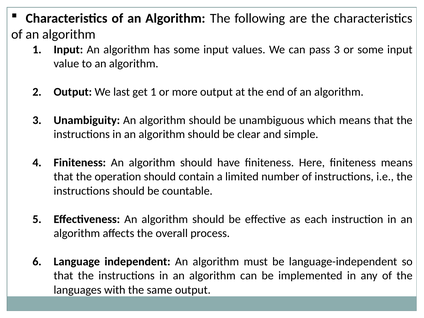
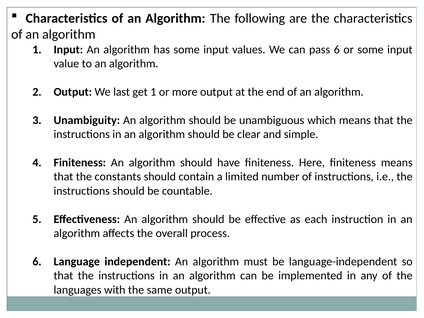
pass 3: 3 -> 6
operation: operation -> constants
